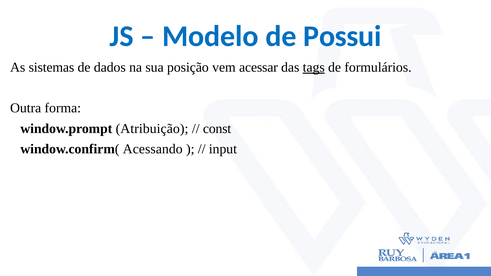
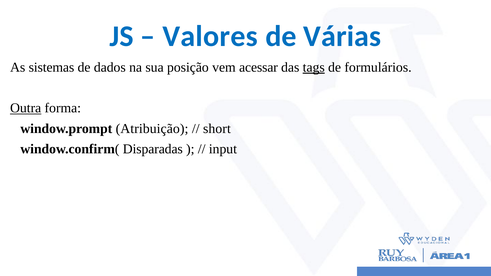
Modelo: Modelo -> Valores
Possui: Possui -> Várias
Outra underline: none -> present
const: const -> short
Acessando: Acessando -> Disparadas
